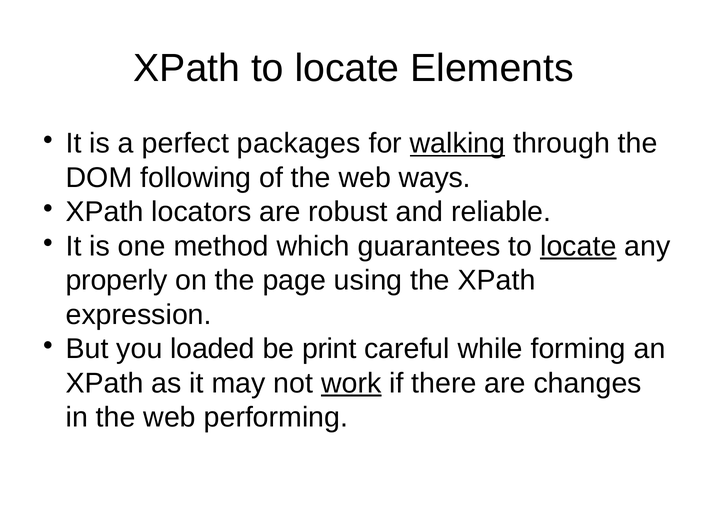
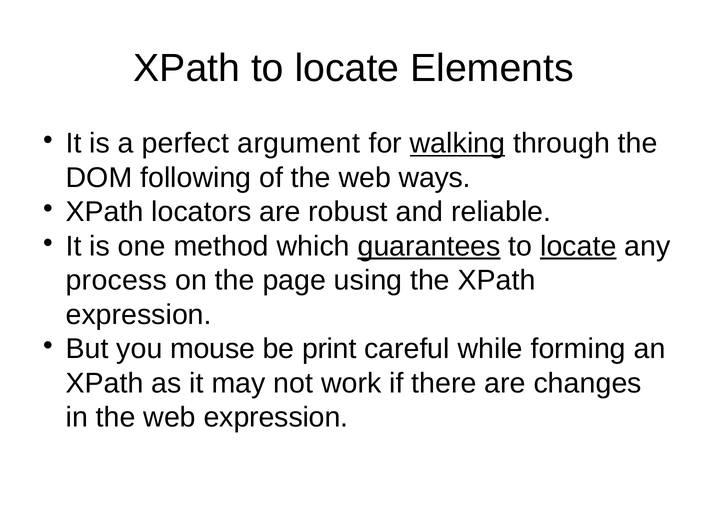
packages: packages -> argument
guarantees underline: none -> present
properly: properly -> process
loaded: loaded -> mouse
work underline: present -> none
web performing: performing -> expression
